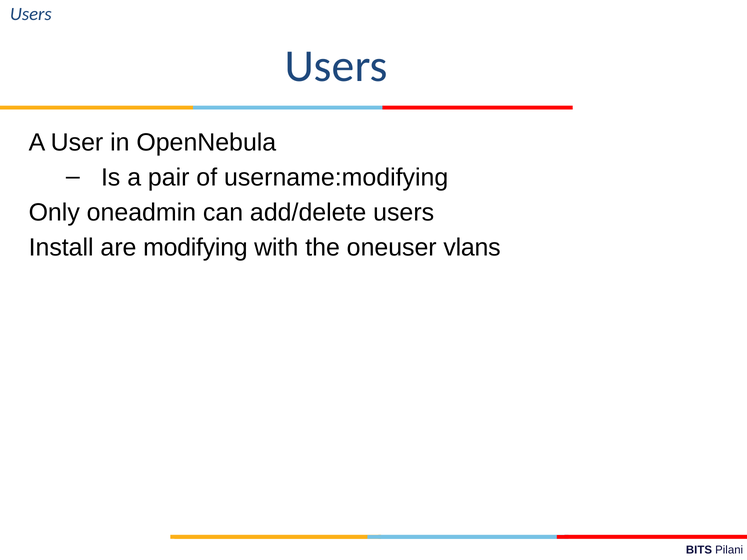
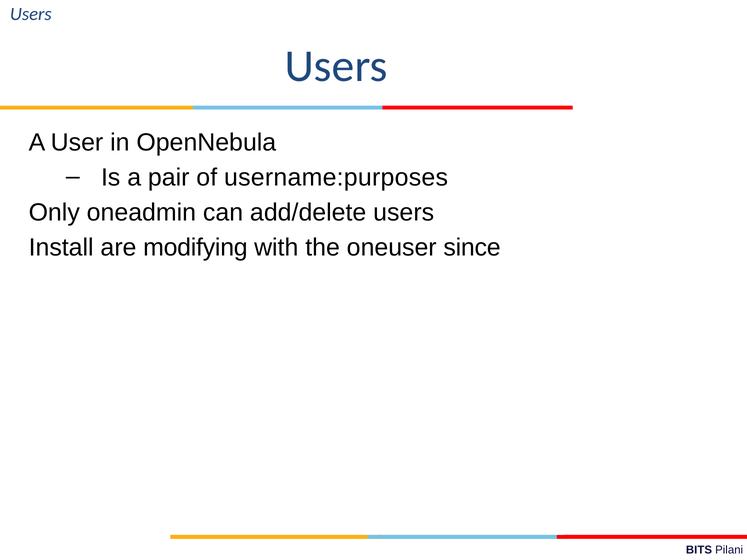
username:modifying: username:modifying -> username:purposes
vlans: vlans -> since
